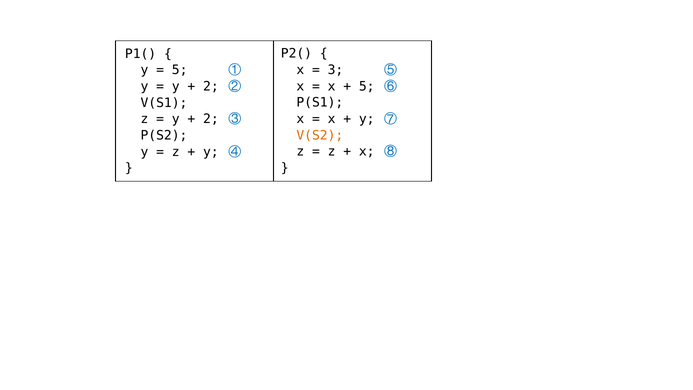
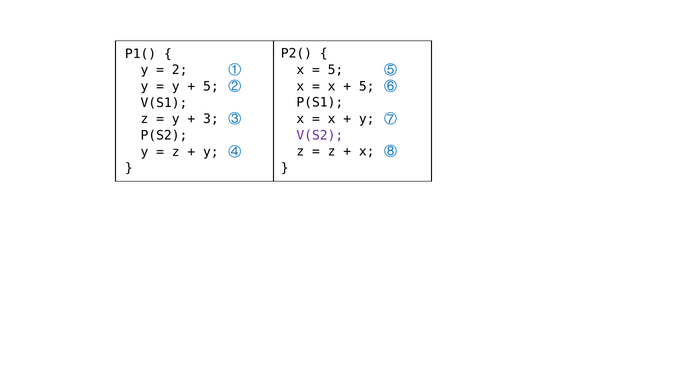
3 at (336, 70): 3 -> 5
5 at (180, 70): 5 -> 2
2 at (211, 86): 2 -> 5
2 at (211, 119): 2 -> 3
V(S2 colour: orange -> purple
